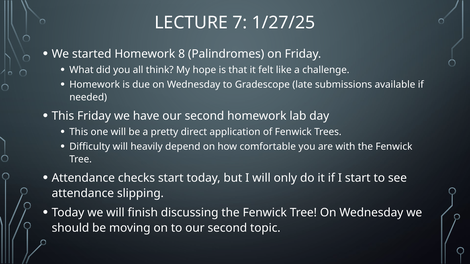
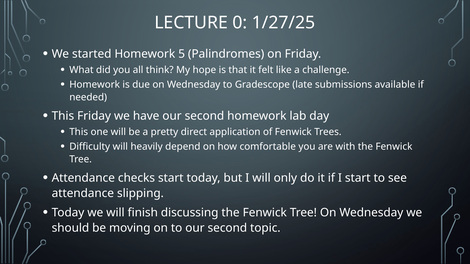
7: 7 -> 0
8: 8 -> 5
